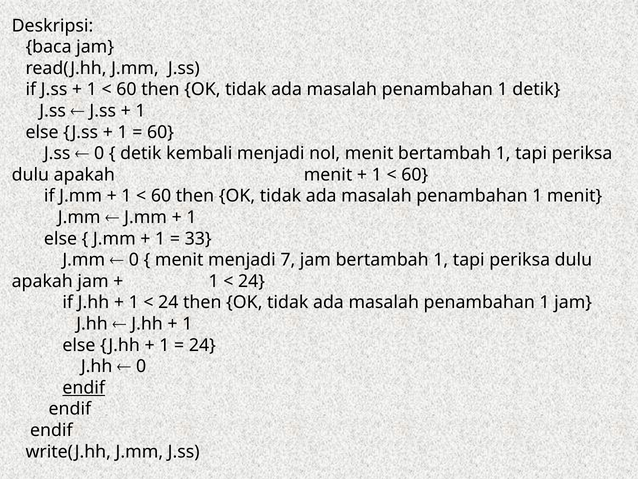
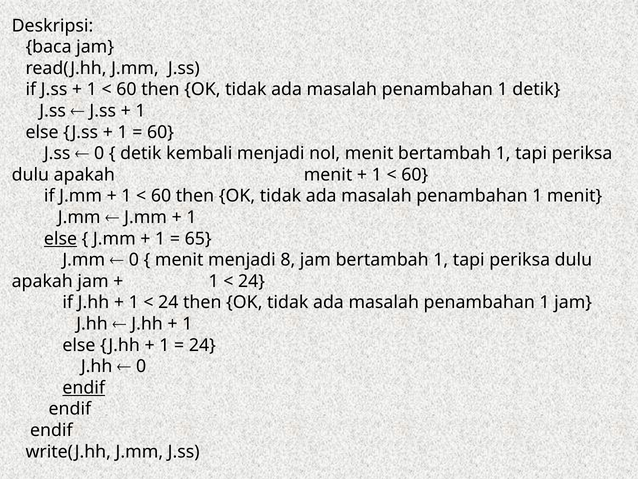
else at (60, 238) underline: none -> present
33: 33 -> 65
7: 7 -> 8
